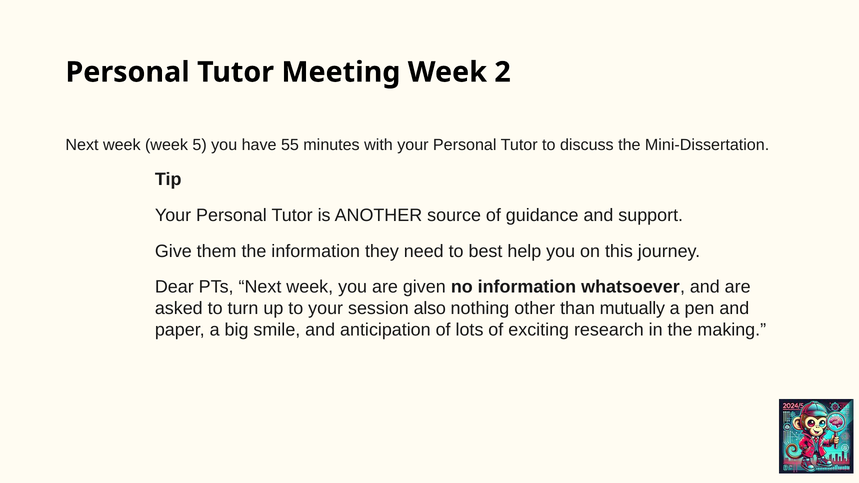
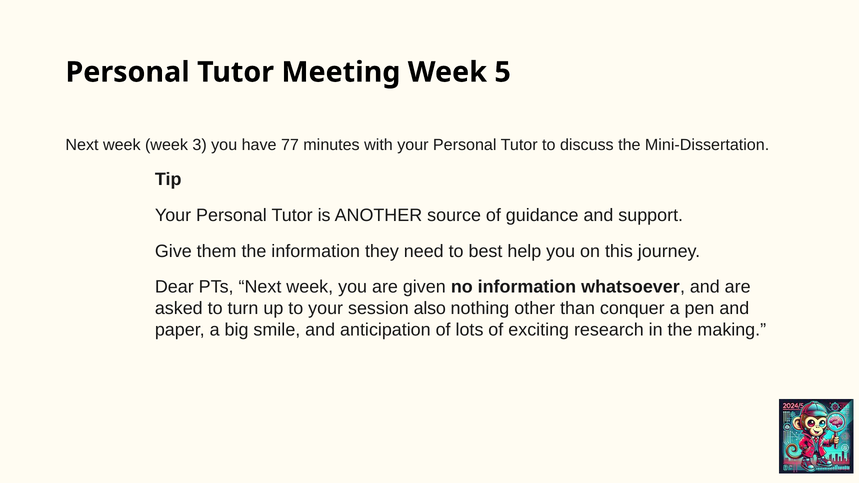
2: 2 -> 5
5: 5 -> 3
55: 55 -> 77
mutually: mutually -> conquer
